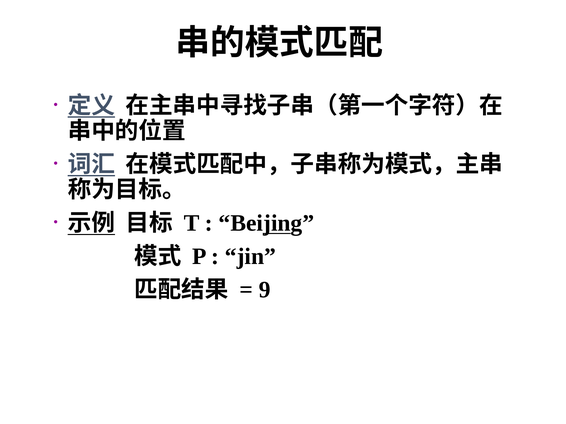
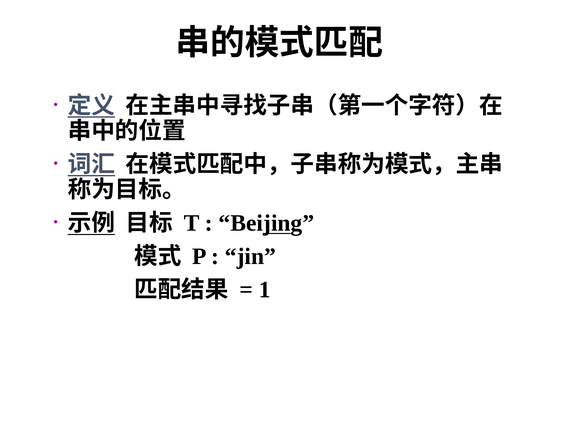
9: 9 -> 1
